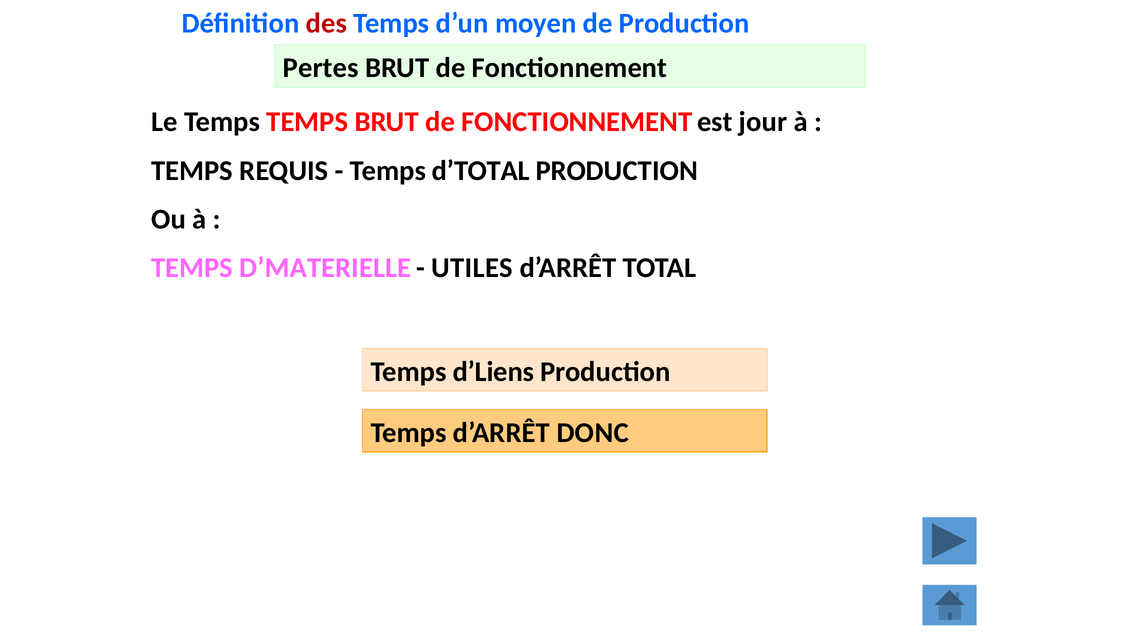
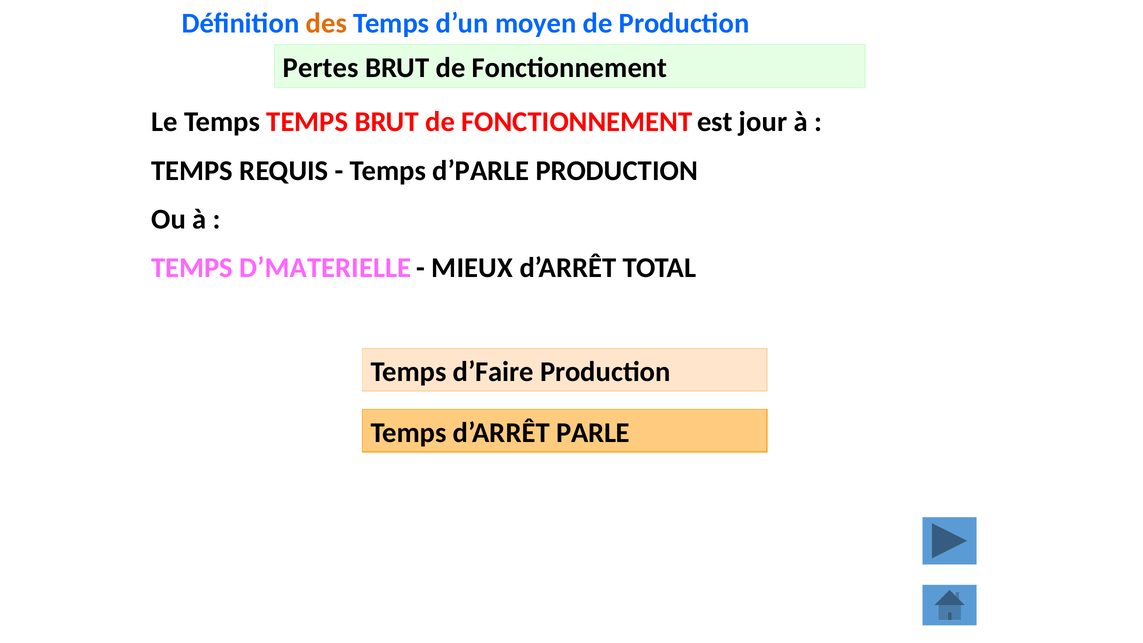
des colour: red -> orange
d’TOTAL: d’TOTAL -> d’PARLE
UTILES: UTILES -> MIEUX
d’Liens: d’Liens -> d’Faire
DONC: DONC -> PARLE
